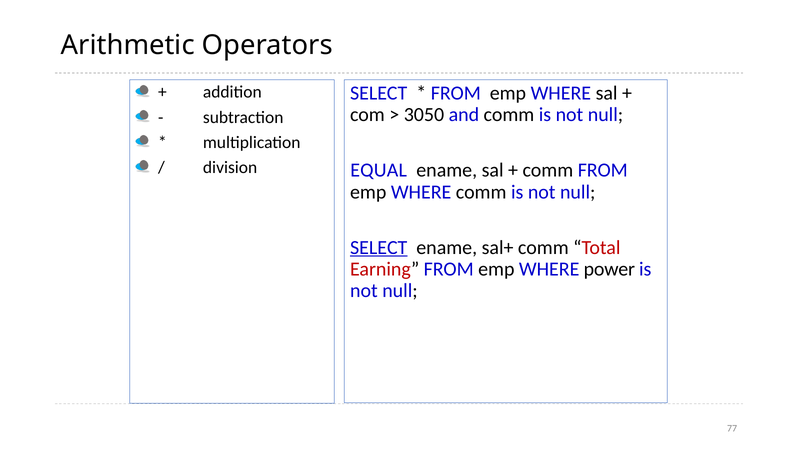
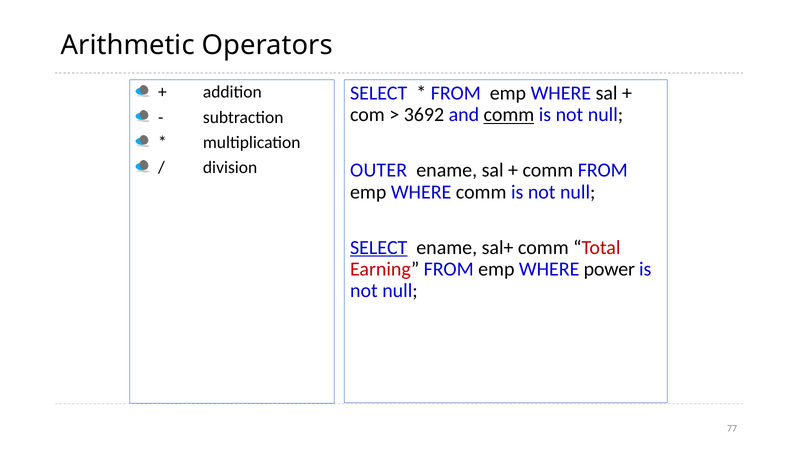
3050: 3050 -> 3692
comm at (509, 115) underline: none -> present
EQUAL: EQUAL -> OUTER
